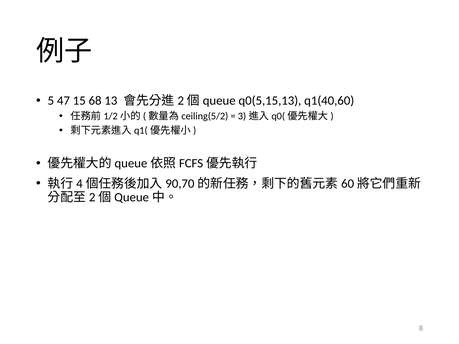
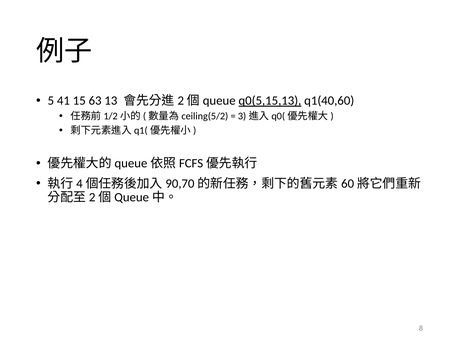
47: 47 -> 41
68: 68 -> 63
q0(5,15,13 underline: none -> present
